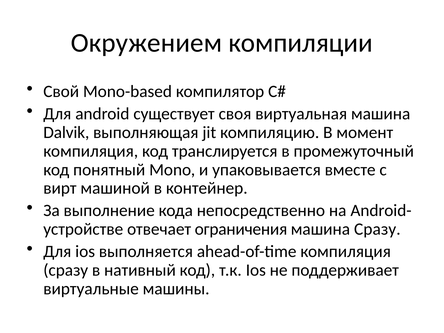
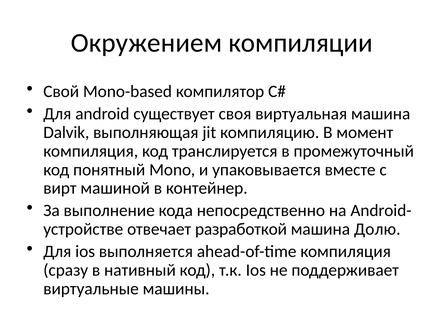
ограничения: ограничения -> разработкой
машина Сразу: Сразу -> Долю
